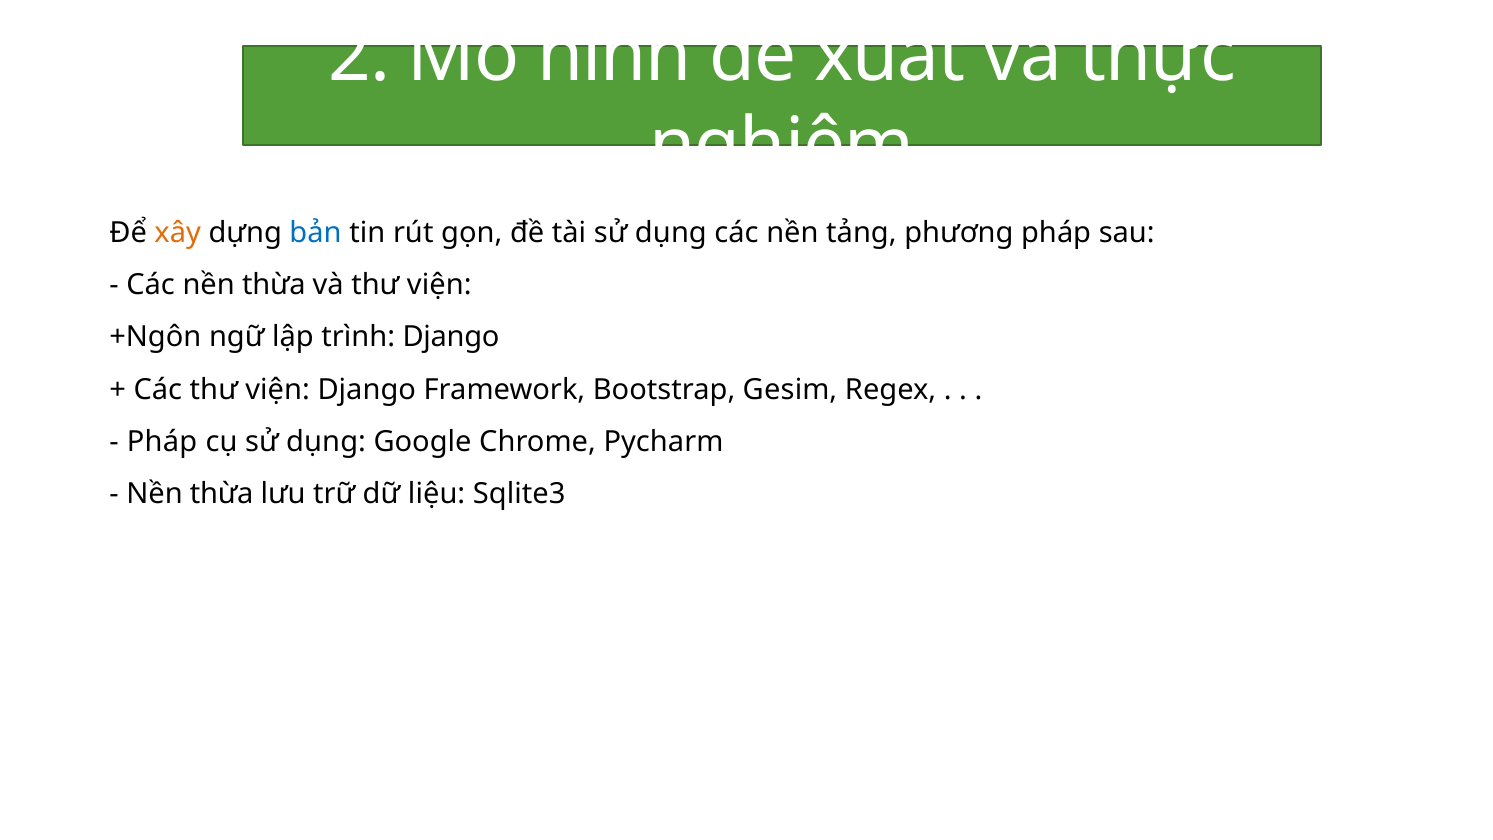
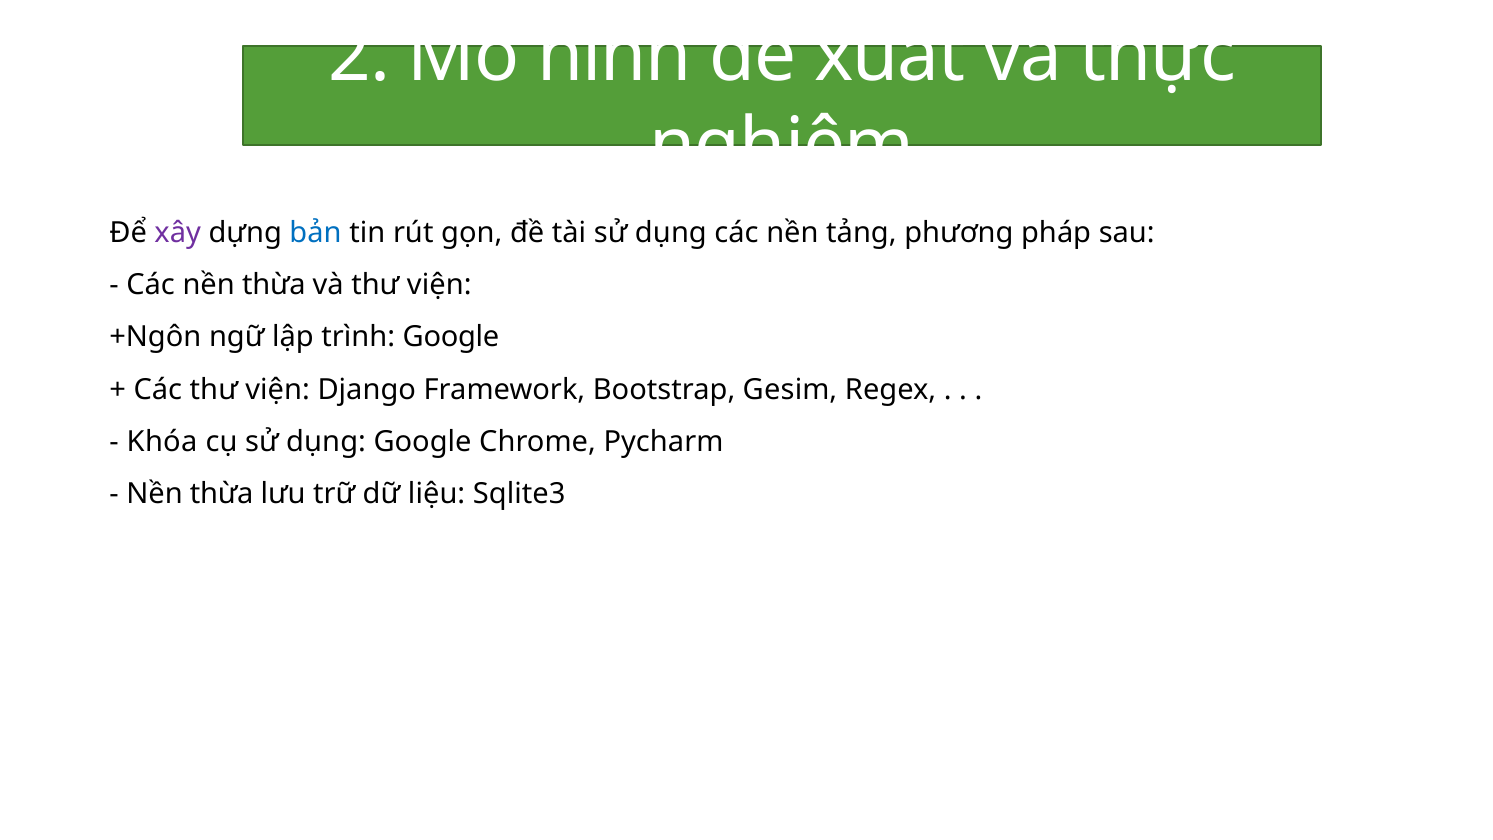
xây colour: orange -> purple
trình Django: Django -> Google
Pháp at (162, 442): Pháp -> Khóa
